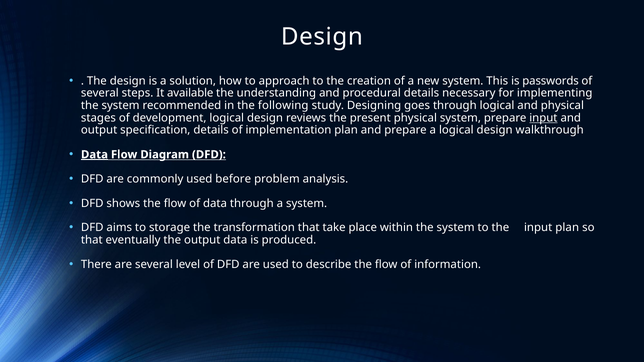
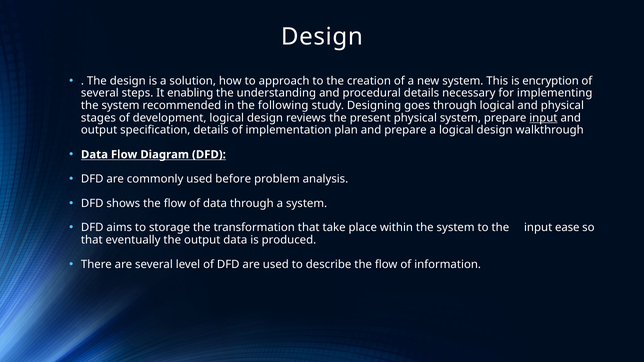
passwords: passwords -> encryption
available: available -> enabling
Data at (94, 155) underline: present -> none
input plan: plan -> ease
